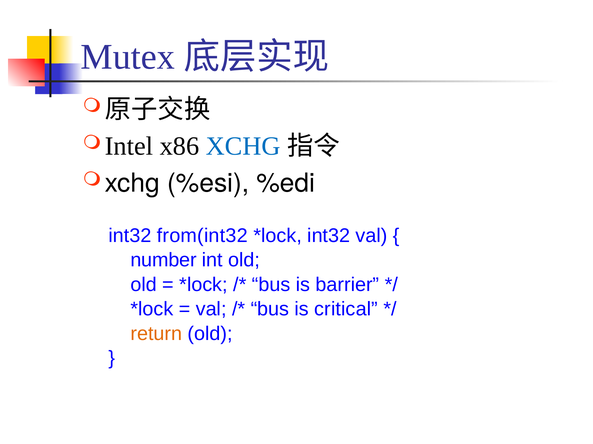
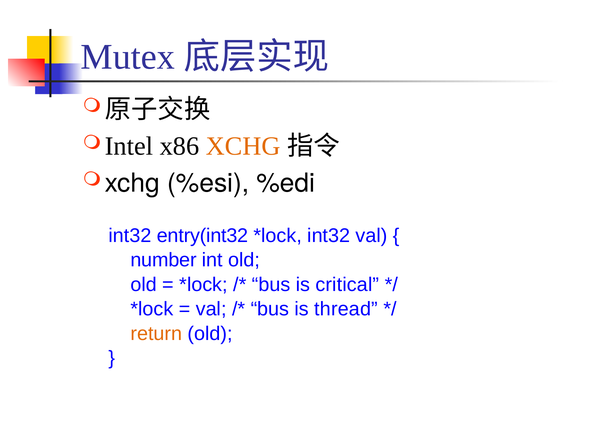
XCHG colour: blue -> orange
from(int32: from(int32 -> entry(int32
barrier: barrier -> critical
critical: critical -> thread
